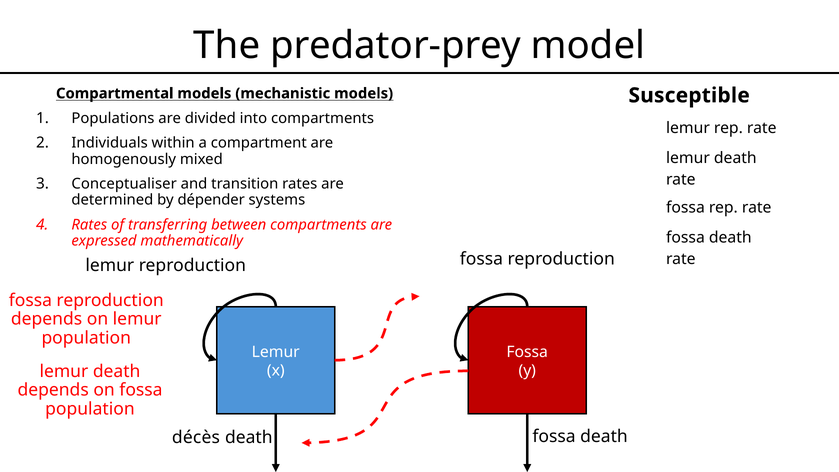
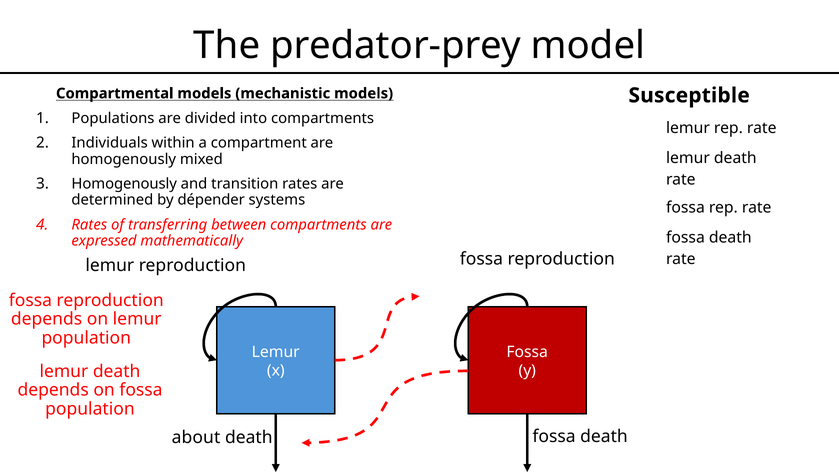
Conceptualiser at (124, 184): Conceptualiser -> Homogenously
décès: décès -> about
